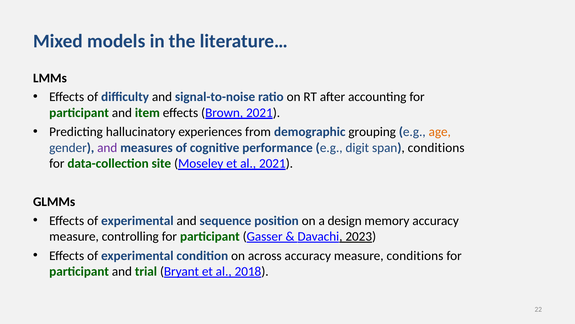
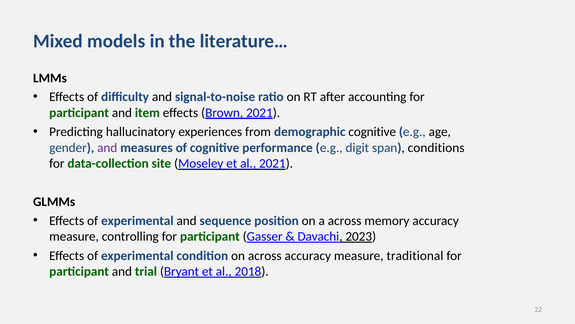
demographic grouping: grouping -> cognitive
age colour: orange -> black
a design: design -> across
measure conditions: conditions -> traditional
